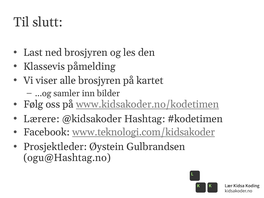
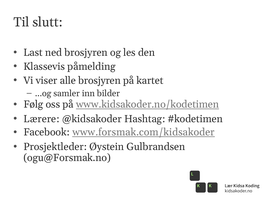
www.teknologi.com/kidsakoder: www.teknologi.com/kidsakoder -> www.forsmak.com/kidsakoder
ogu@Hashtag.no: ogu@Hashtag.no -> ogu@Forsmak.no
